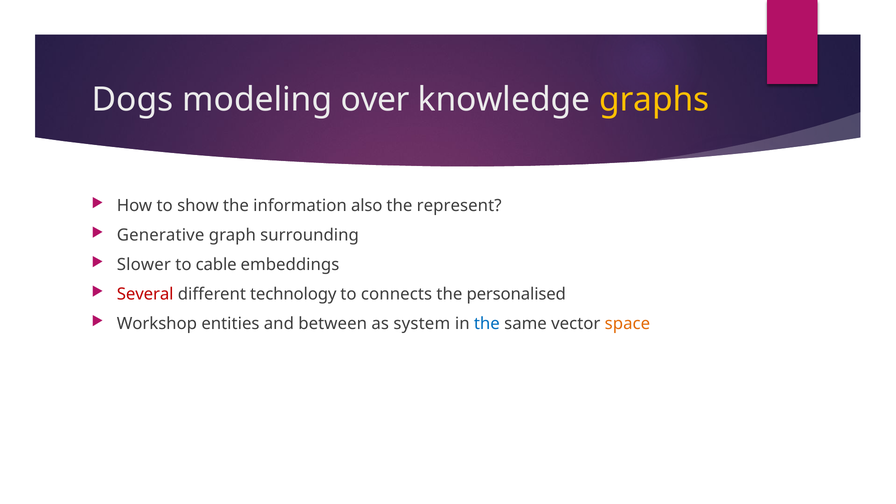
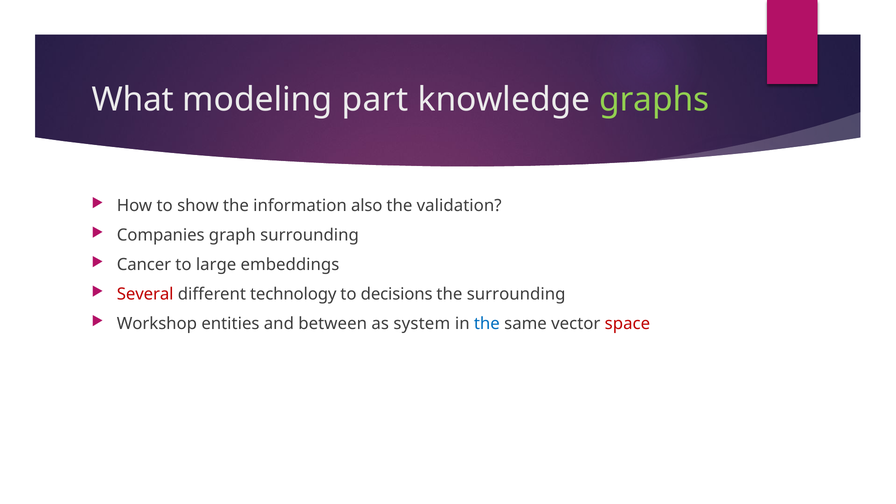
Dogs: Dogs -> What
over: over -> part
graphs colour: yellow -> light green
represent: represent -> validation
Generative: Generative -> Companies
Slower: Slower -> Cancer
cable: cable -> large
connects: connects -> decisions
the personalised: personalised -> surrounding
space colour: orange -> red
